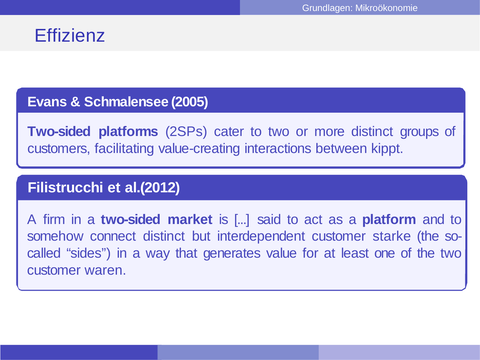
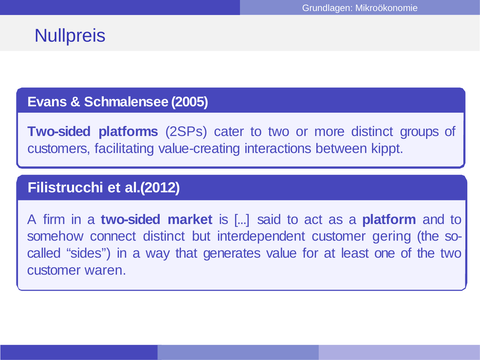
Effizienz: Effizienz -> Nullpreis
starke: starke -> gering
